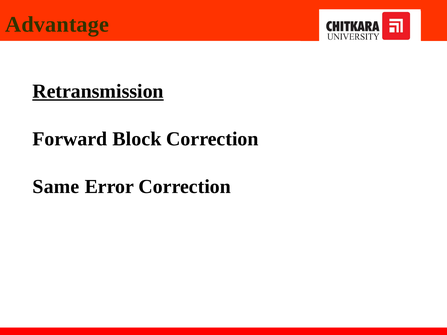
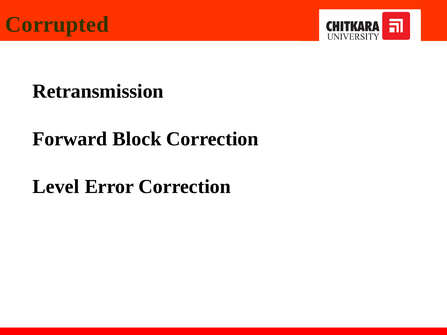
Advantage: Advantage -> Corrupted
Retransmission underline: present -> none
Same: Same -> Level
